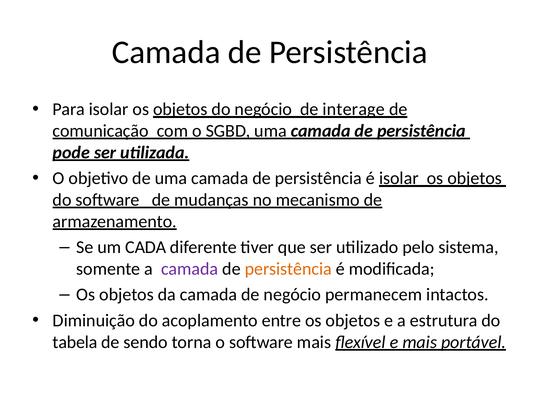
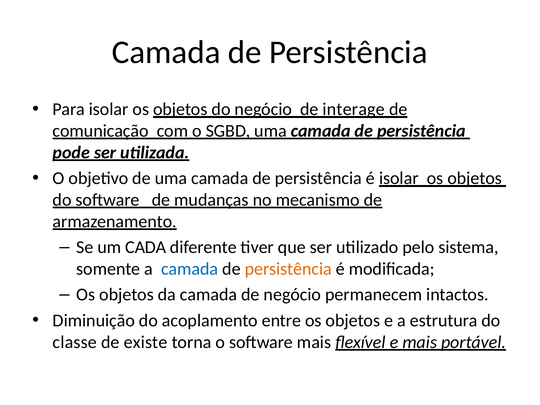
camada at (190, 269) colour: purple -> blue
tabela: tabela -> classe
sendo: sendo -> existe
